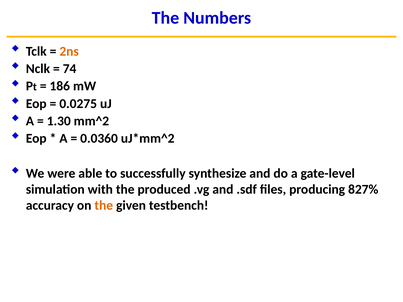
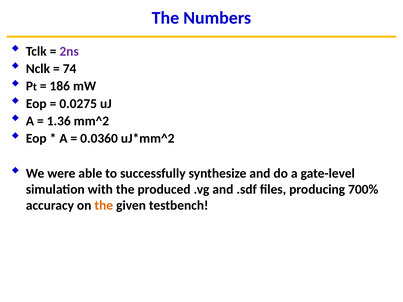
2ns colour: orange -> purple
1.30: 1.30 -> 1.36
827%: 827% -> 700%
